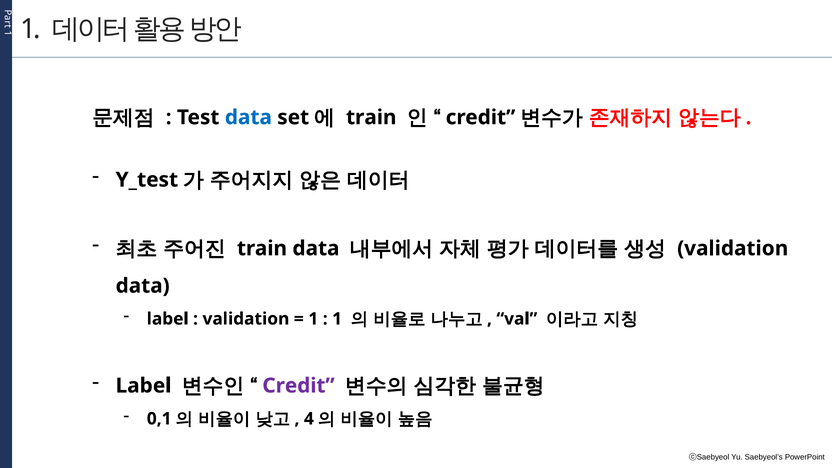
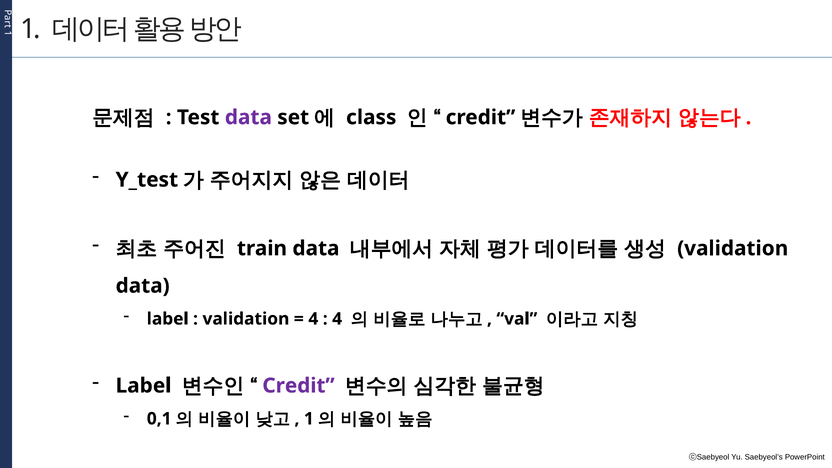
data at (248, 117) colour: blue -> purple
train at (371, 117): train -> class
1 at (313, 319): 1 -> 4
1 at (337, 319): 1 -> 4
4 at (309, 419): 4 -> 1
